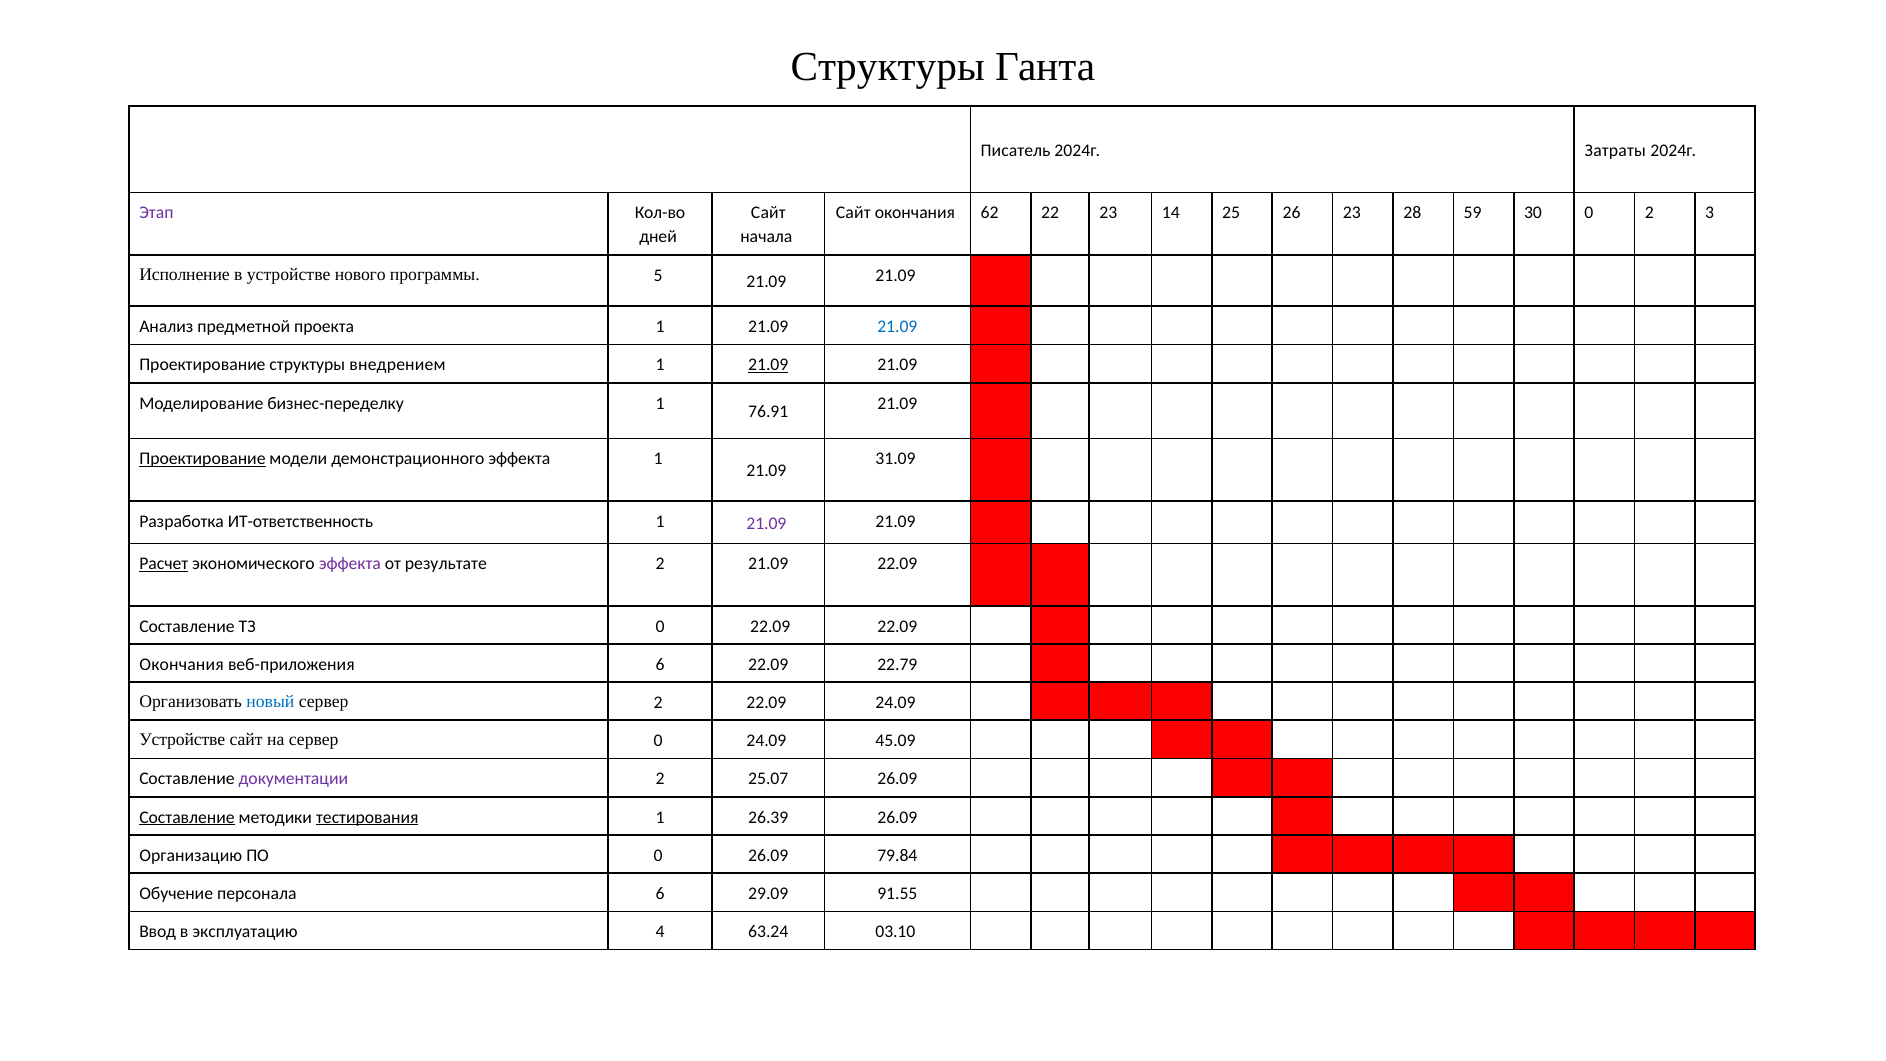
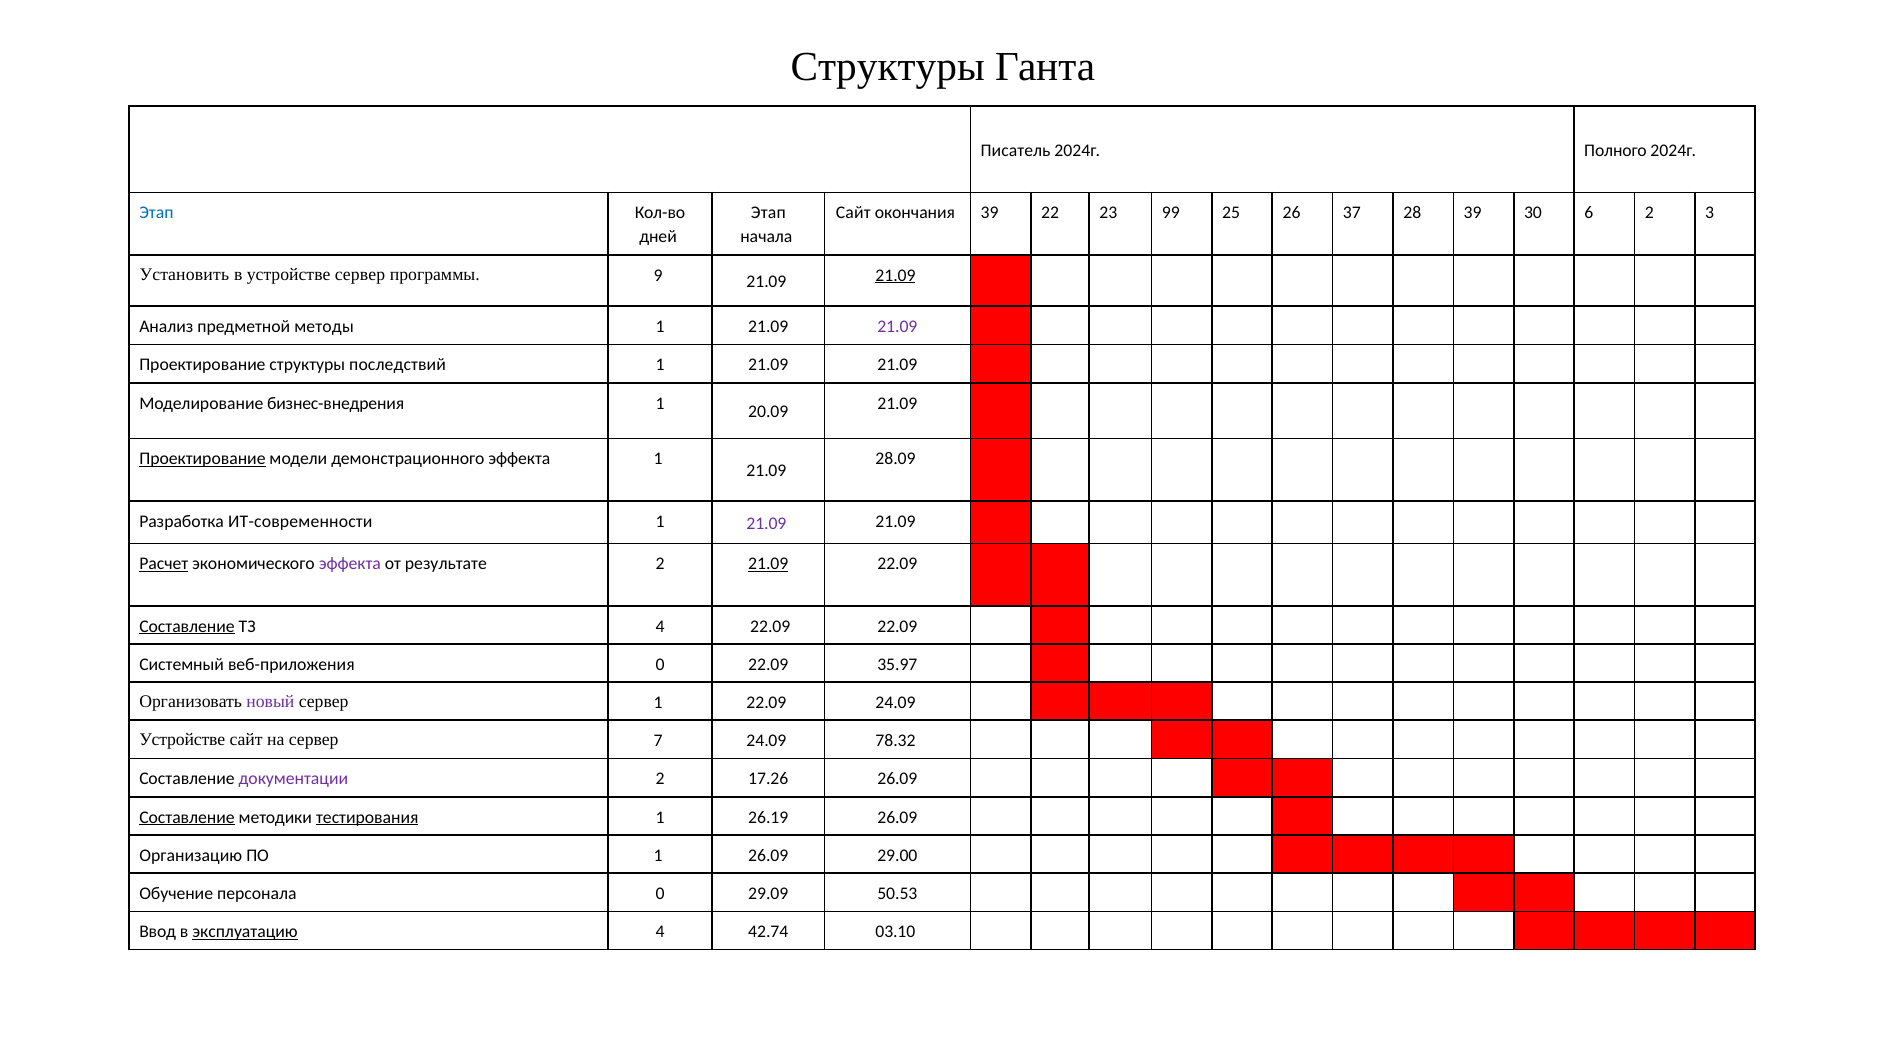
Затраты: Затраты -> Полного
Этап at (156, 213) colour: purple -> blue
Сайт at (768, 213): Сайт -> Этап
окончания 62: 62 -> 39
14: 14 -> 99
26 23: 23 -> 37
28 59: 59 -> 39
30 0: 0 -> 6
Исполнение: Исполнение -> Установить
устройстве нового: нового -> сервер
5: 5 -> 9
21.09 at (895, 275) underline: none -> present
проекта: проекта -> методы
21.09 at (897, 327) colour: blue -> purple
внедрением: внедрением -> последствий
21.09 at (768, 365) underline: present -> none
бизнес-переделку: бизнес-переделку -> бизнес-внедрения
76.91: 76.91 -> 20.09
31.09: 31.09 -> 28.09
ИТ-ответственность: ИТ-ответственность -> ИТ-современности
21.09 at (768, 564) underline: none -> present
Составление at (187, 626) underline: none -> present
ТЗ 0: 0 -> 4
Окончания at (182, 664): Окончания -> Системный
веб-приложения 6: 6 -> 0
22.79: 22.79 -> 35.97
новый colour: blue -> purple
сервер 2: 2 -> 1
сервер 0: 0 -> 7
45.09: 45.09 -> 78.32
25.07: 25.07 -> 17.26
26.39: 26.39 -> 26.19
ПО 0: 0 -> 1
79.84: 79.84 -> 29.00
персонала 6: 6 -> 0
91.55: 91.55 -> 50.53
эксплуатацию underline: none -> present
63.24: 63.24 -> 42.74
